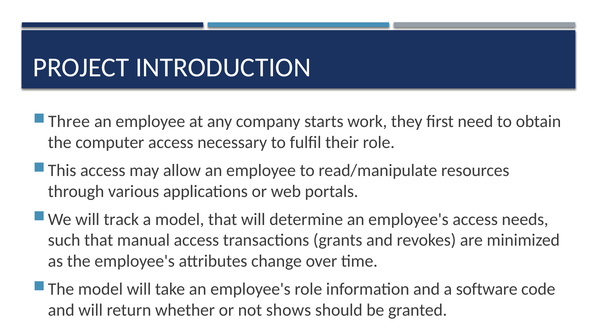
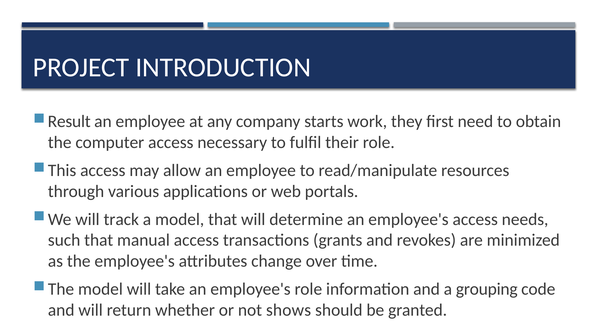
Three: Three -> Result
software: software -> grouping
